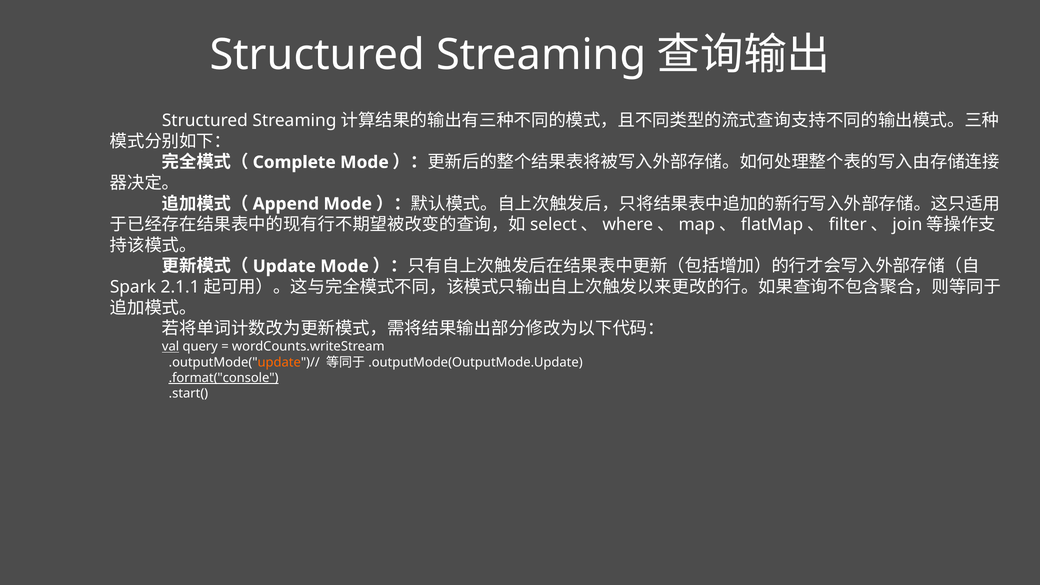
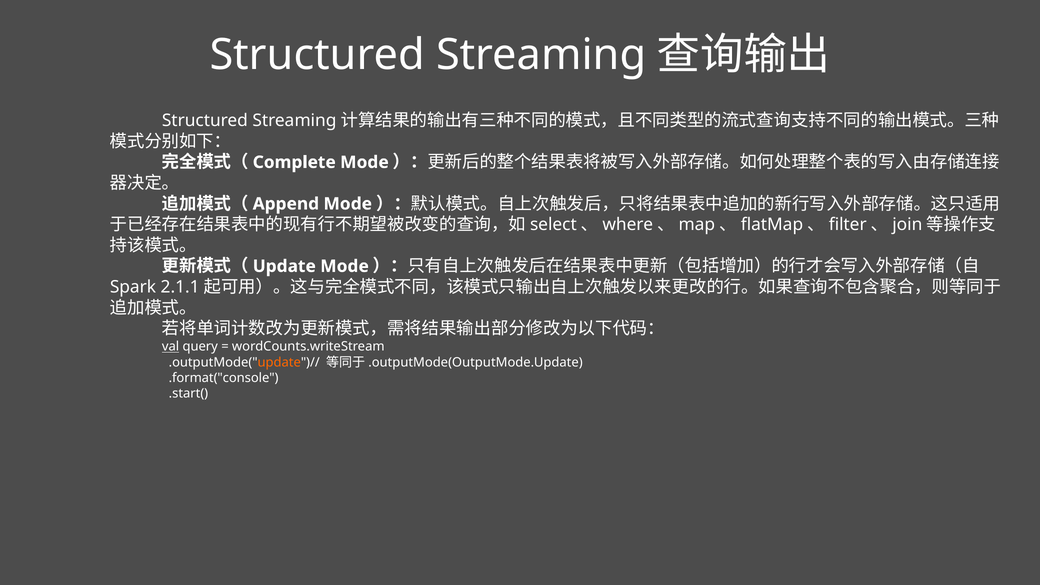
.format("console underline: present -> none
